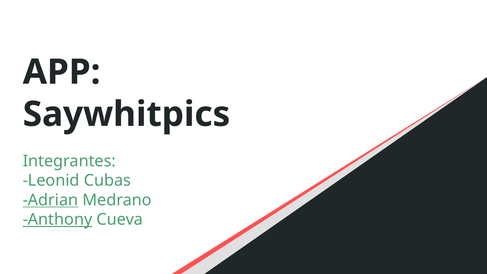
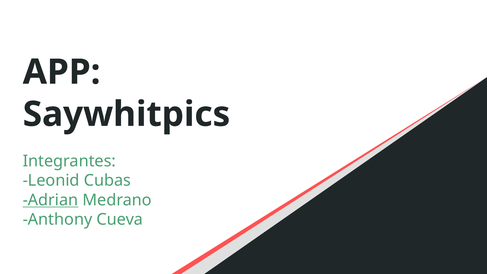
Anthony underline: present -> none
